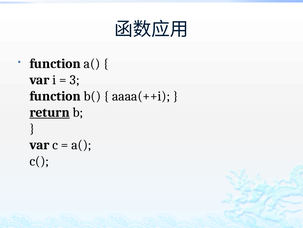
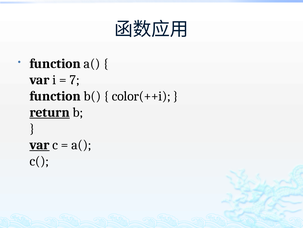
3: 3 -> 7
aaaa(++i: aaaa(++i -> color(++i
var at (39, 144) underline: none -> present
